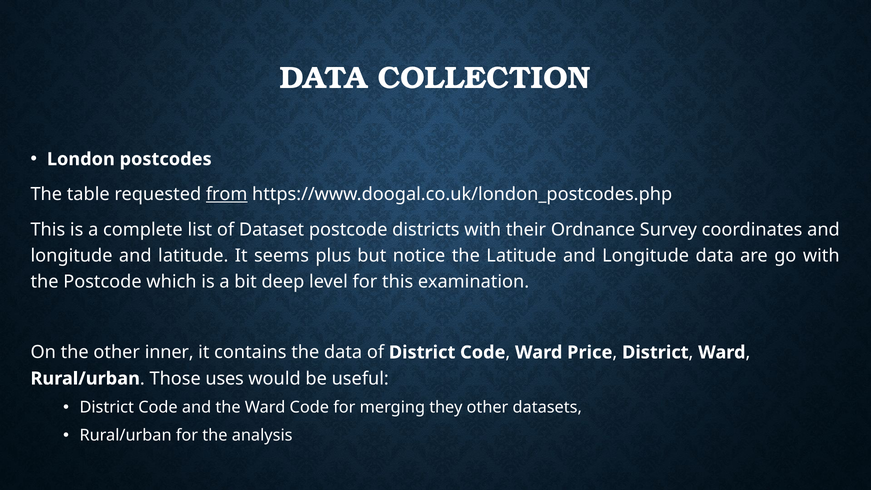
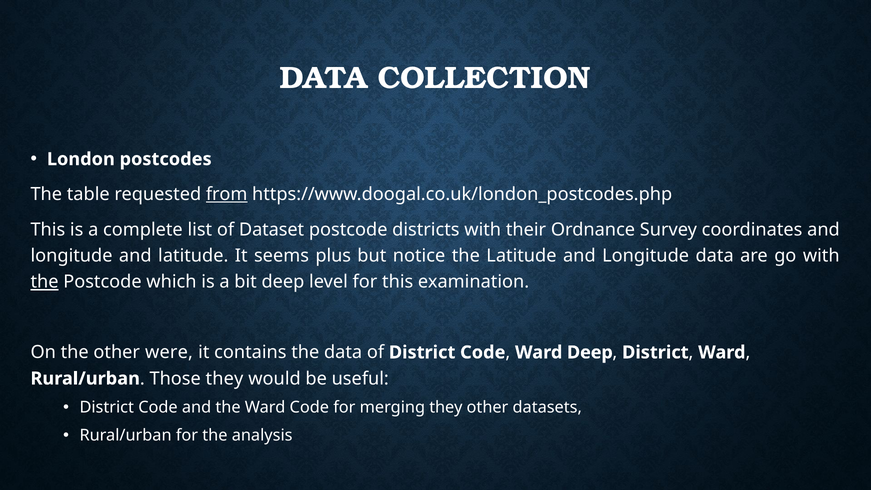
the at (45, 282) underline: none -> present
inner: inner -> were
Ward Price: Price -> Deep
Those uses: uses -> they
